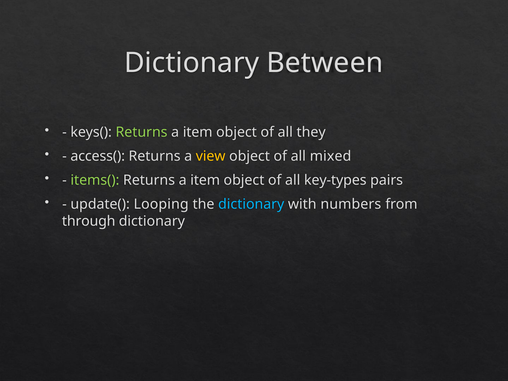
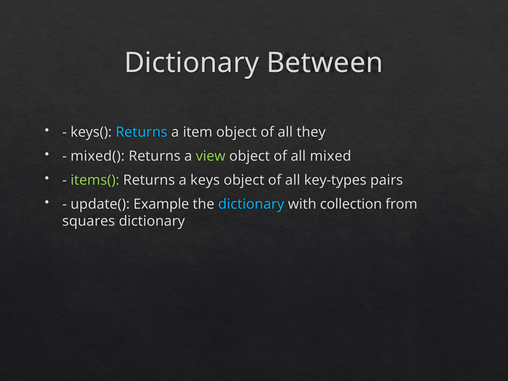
Returns at (142, 132) colour: light green -> light blue
access(: access( -> mixed(
view colour: yellow -> light green
item at (205, 180): item -> keys
Looping: Looping -> Example
numbers: numbers -> collection
through: through -> squares
